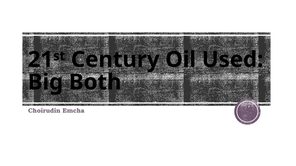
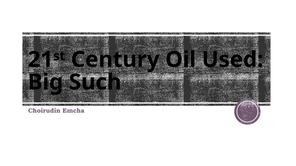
Both: Both -> Such
